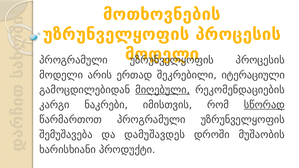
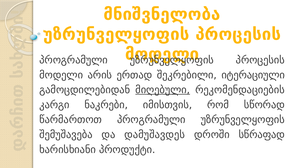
მოთხოვნების: მოთხოვნების -> მნიშვნელობა
სწორად underline: present -> none
მუშაობის: მუშაობის -> სწრაფად
